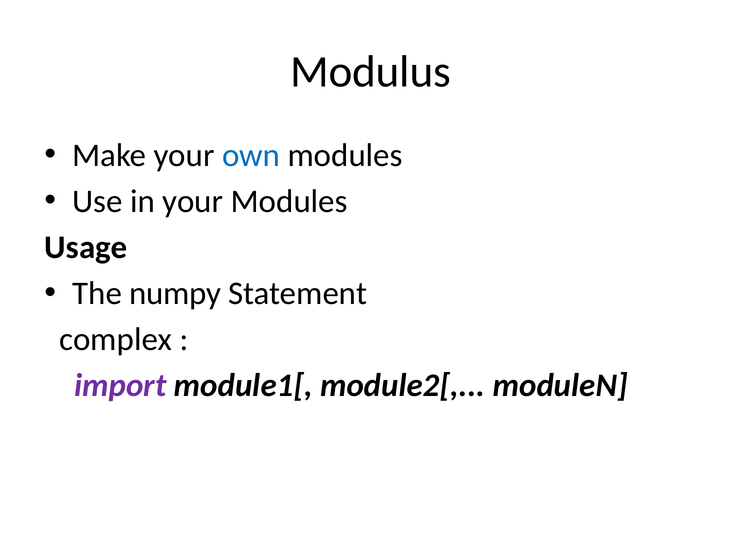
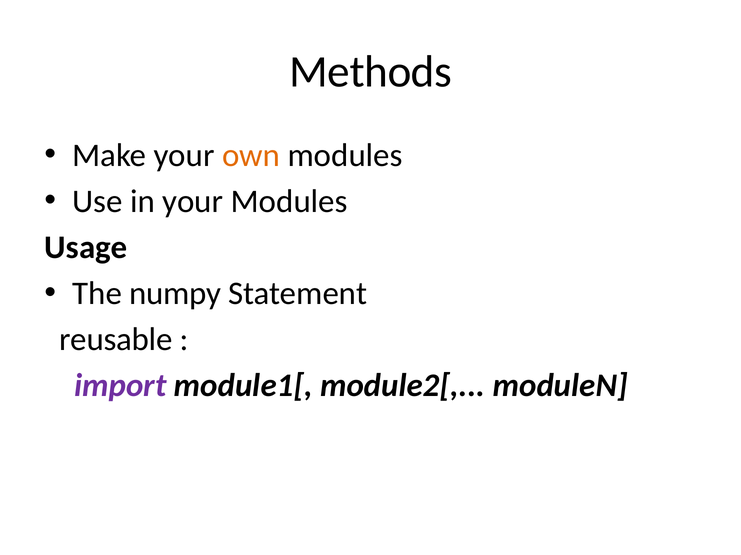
Modulus: Modulus -> Methods
own colour: blue -> orange
complex: complex -> reusable
